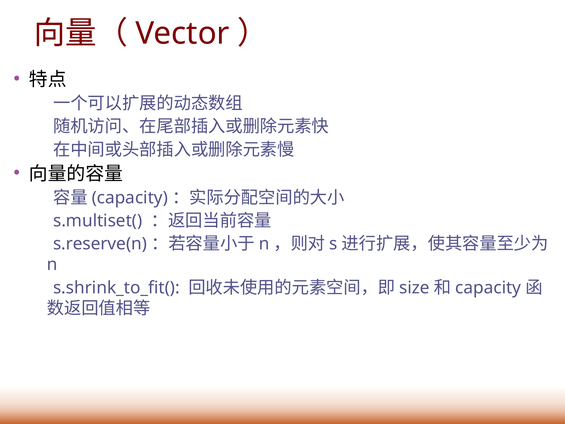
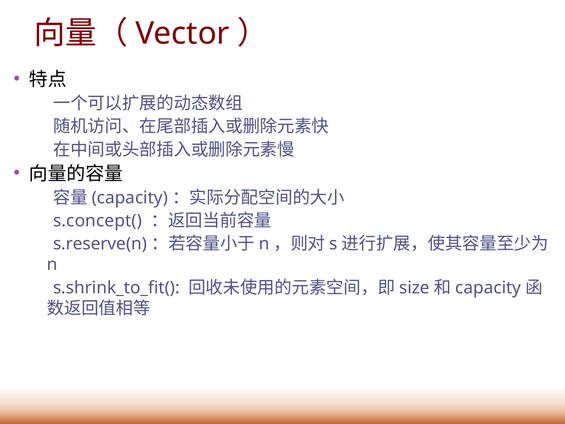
s.multiset(: s.multiset( -> s.concept(
